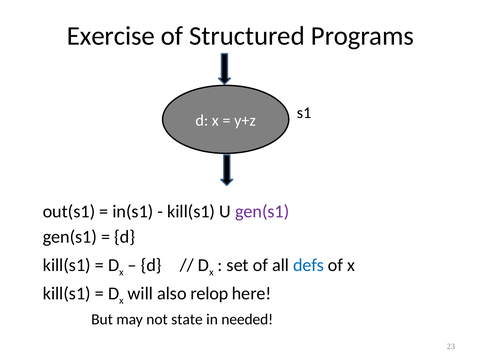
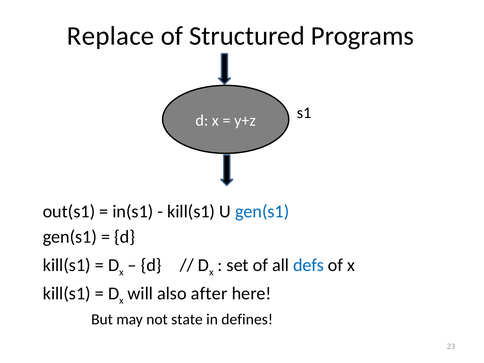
Exercise: Exercise -> Replace
gen(s1 at (262, 211) colour: purple -> blue
relop: relop -> after
needed: needed -> defines
